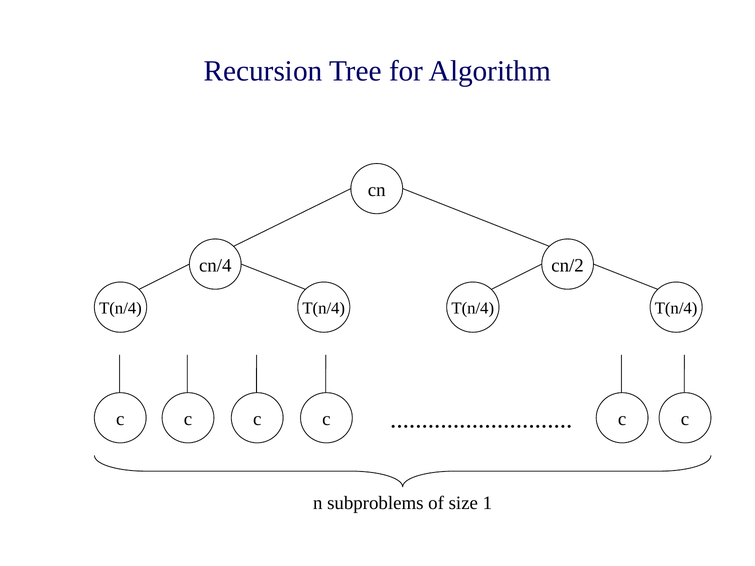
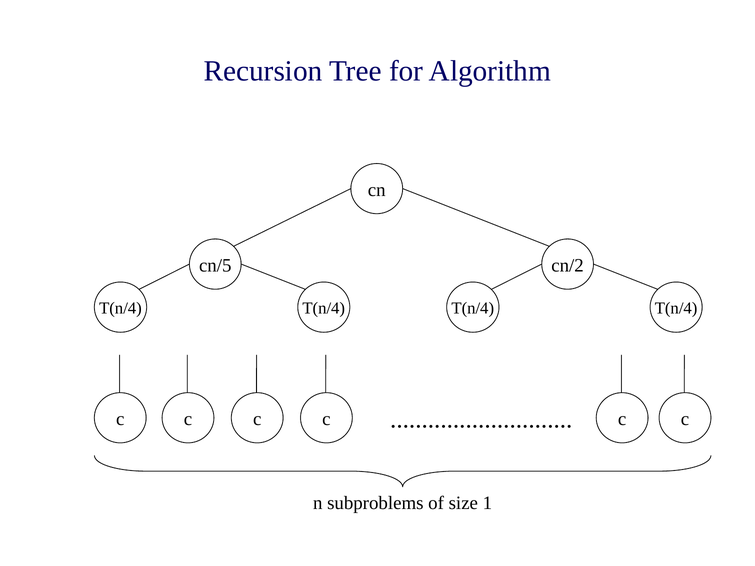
cn/4: cn/4 -> cn/5
